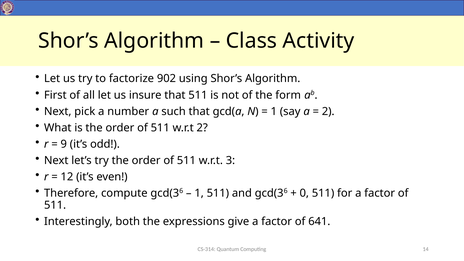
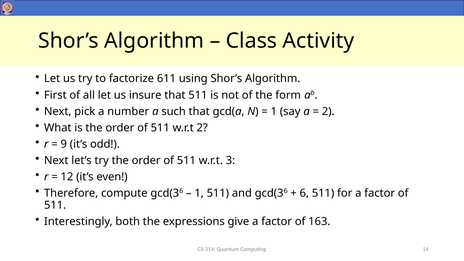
902: 902 -> 611
0: 0 -> 6
641: 641 -> 163
